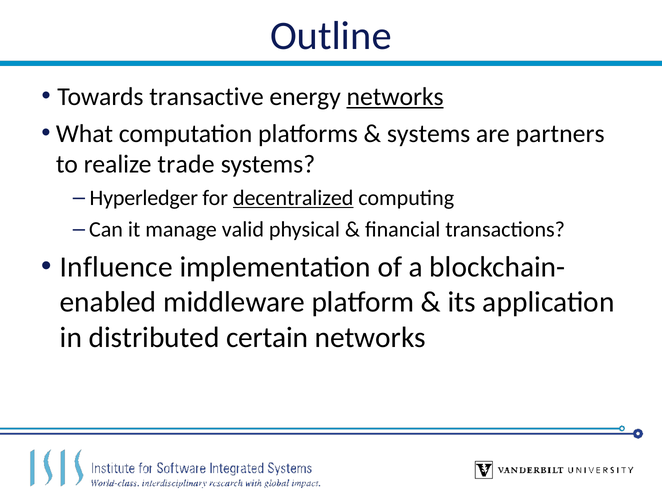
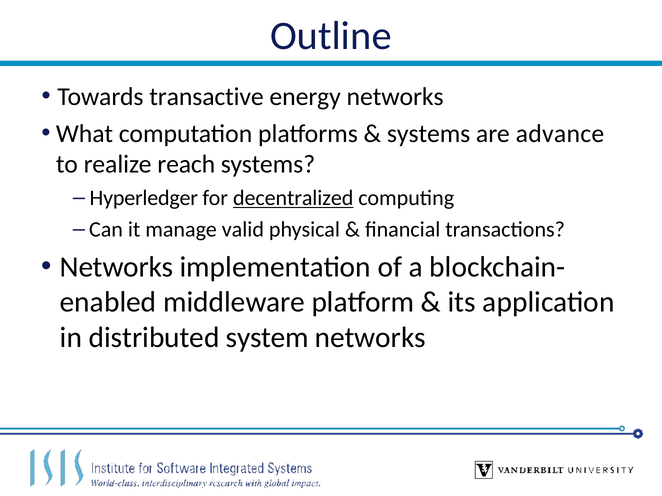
networks at (395, 97) underline: present -> none
partners: partners -> advance
trade: trade -> reach
Influence at (116, 267): Influence -> Networks
certain: certain -> system
